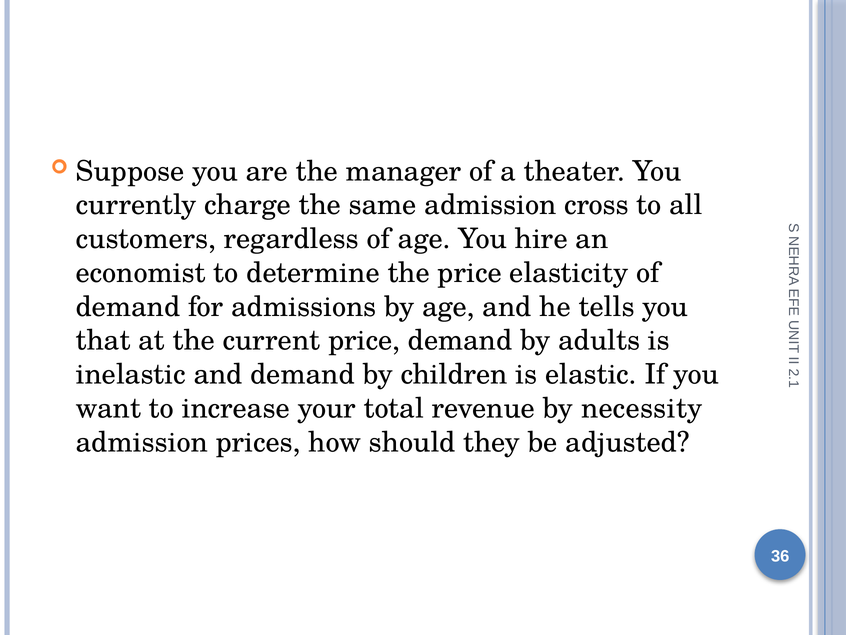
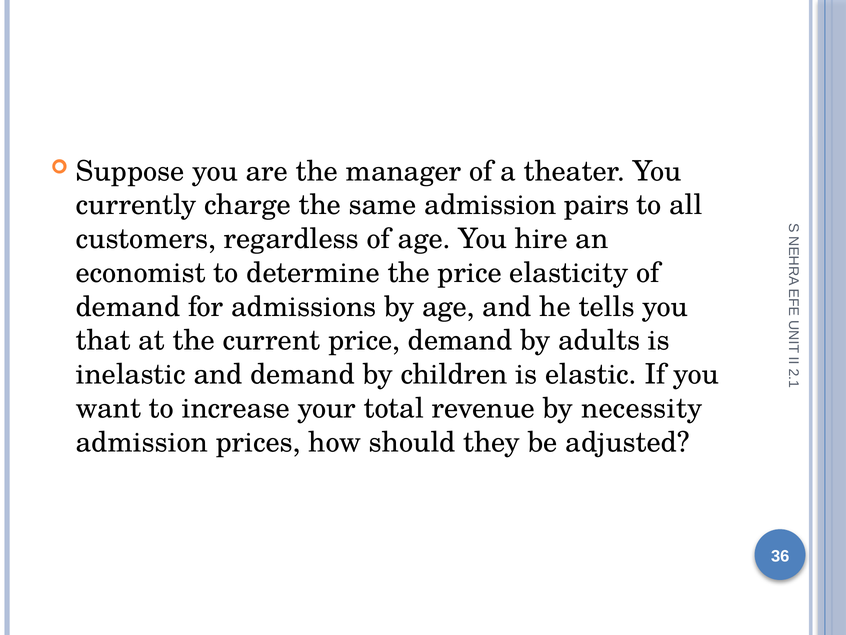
cross: cross -> pairs
